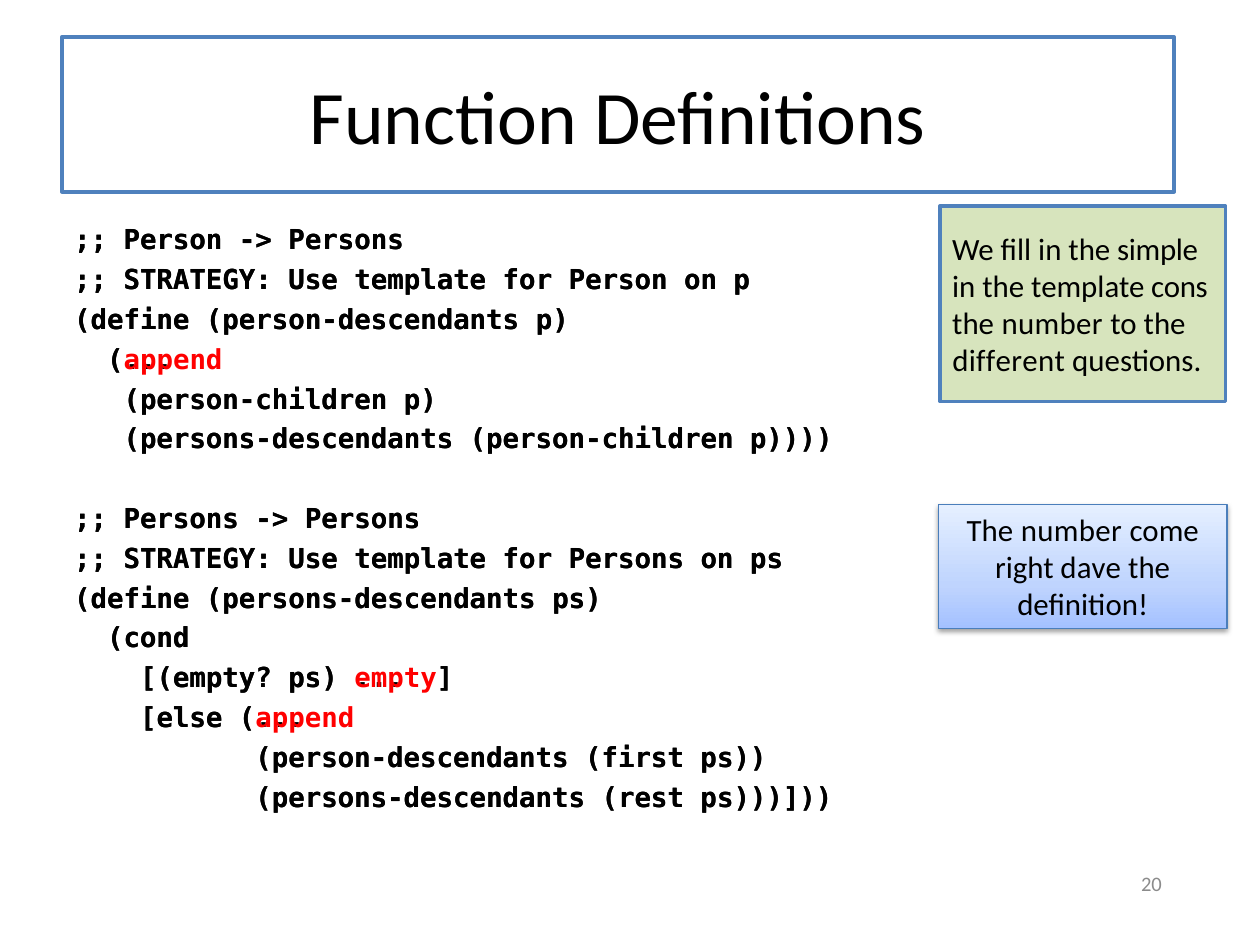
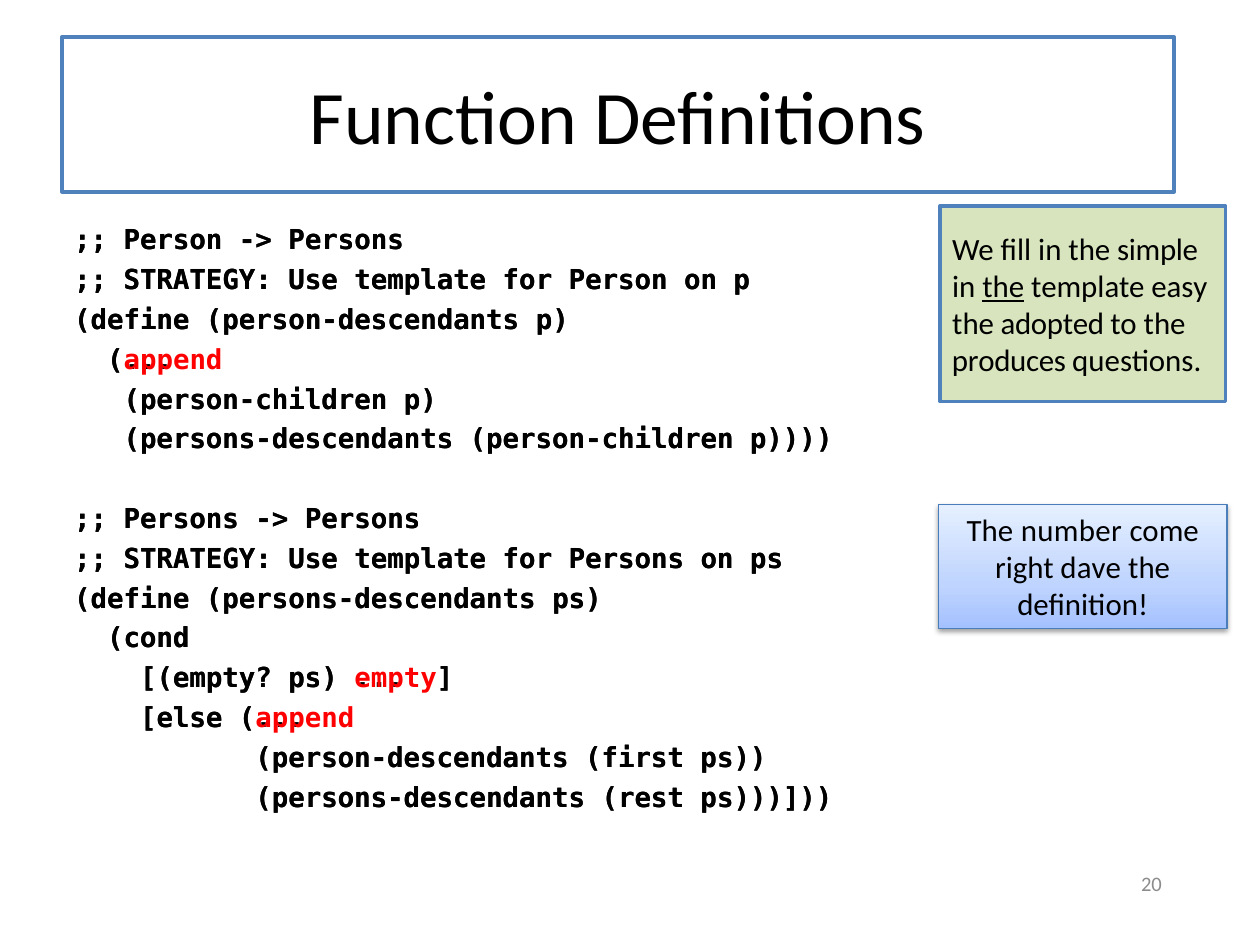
the at (1003, 287) underline: none -> present
cons: cons -> easy
number at (1052, 324): number -> adopted
different: different -> produces
